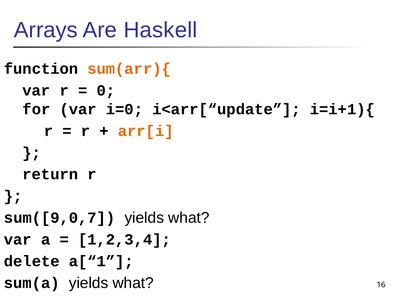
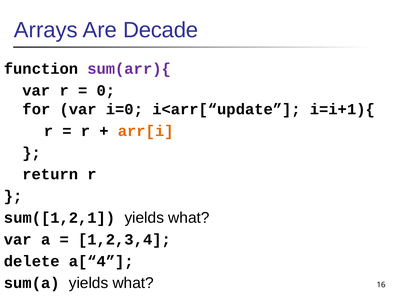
Haskell: Haskell -> Decade
sum(arr){ colour: orange -> purple
sum([9,0,7: sum([9,0,7 -> sum([1,2,1
a[“1: a[“1 -> a[“4
